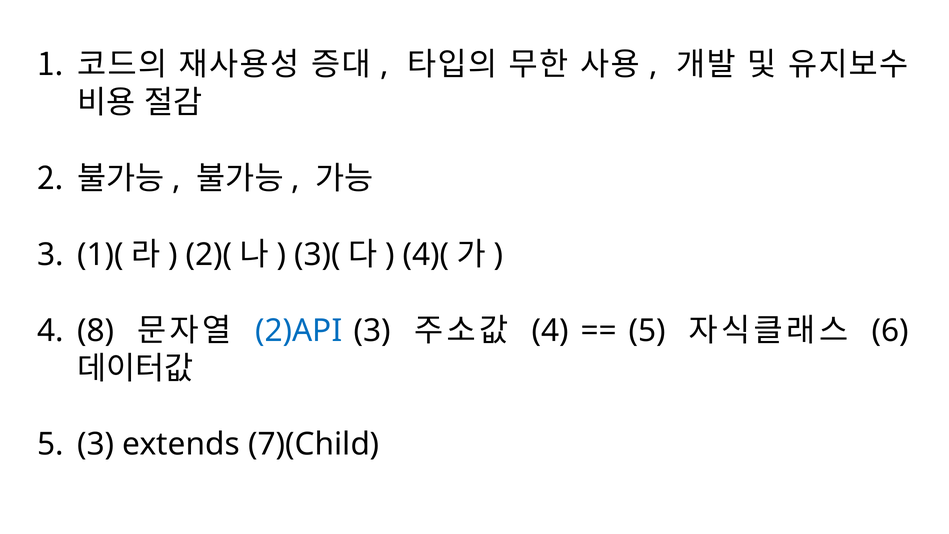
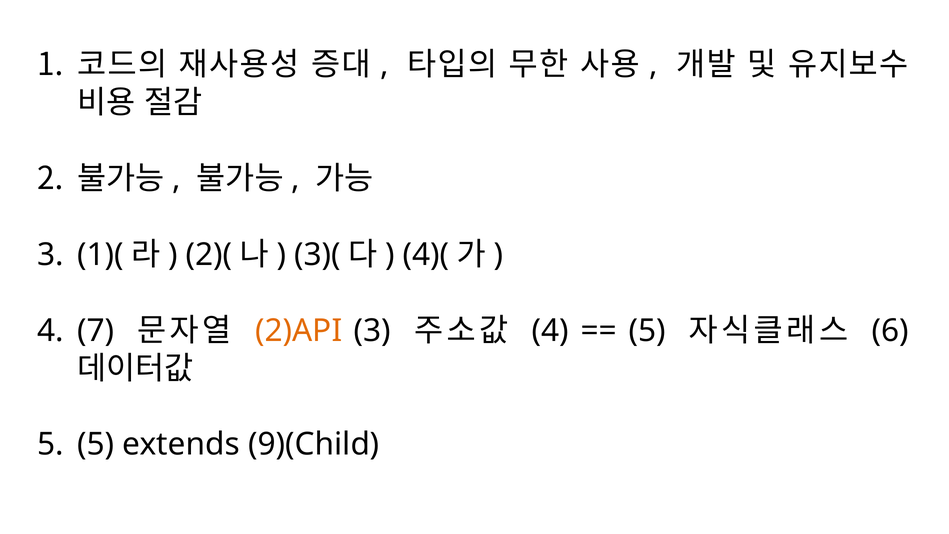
8: 8 -> 7
2)API colour: blue -> orange
5 3: 3 -> 5
7)(Child: 7)(Child -> 9)(Child
